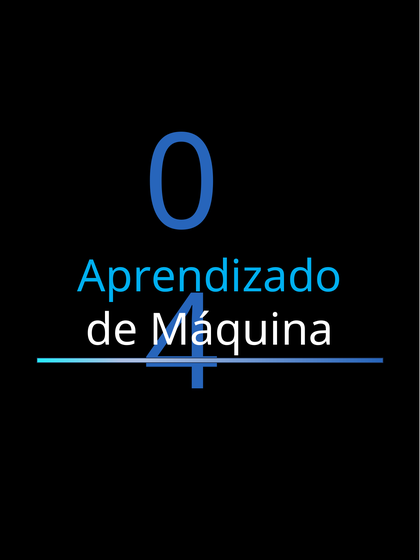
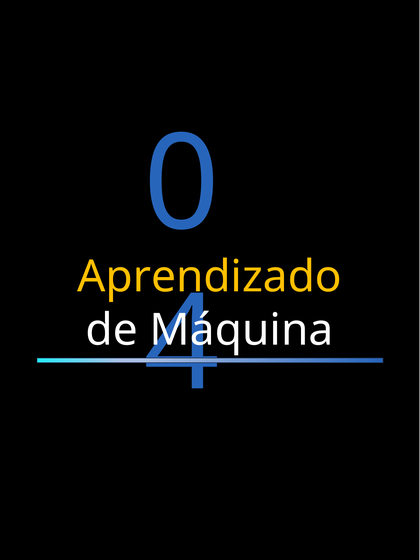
Aprendizado colour: light blue -> yellow
